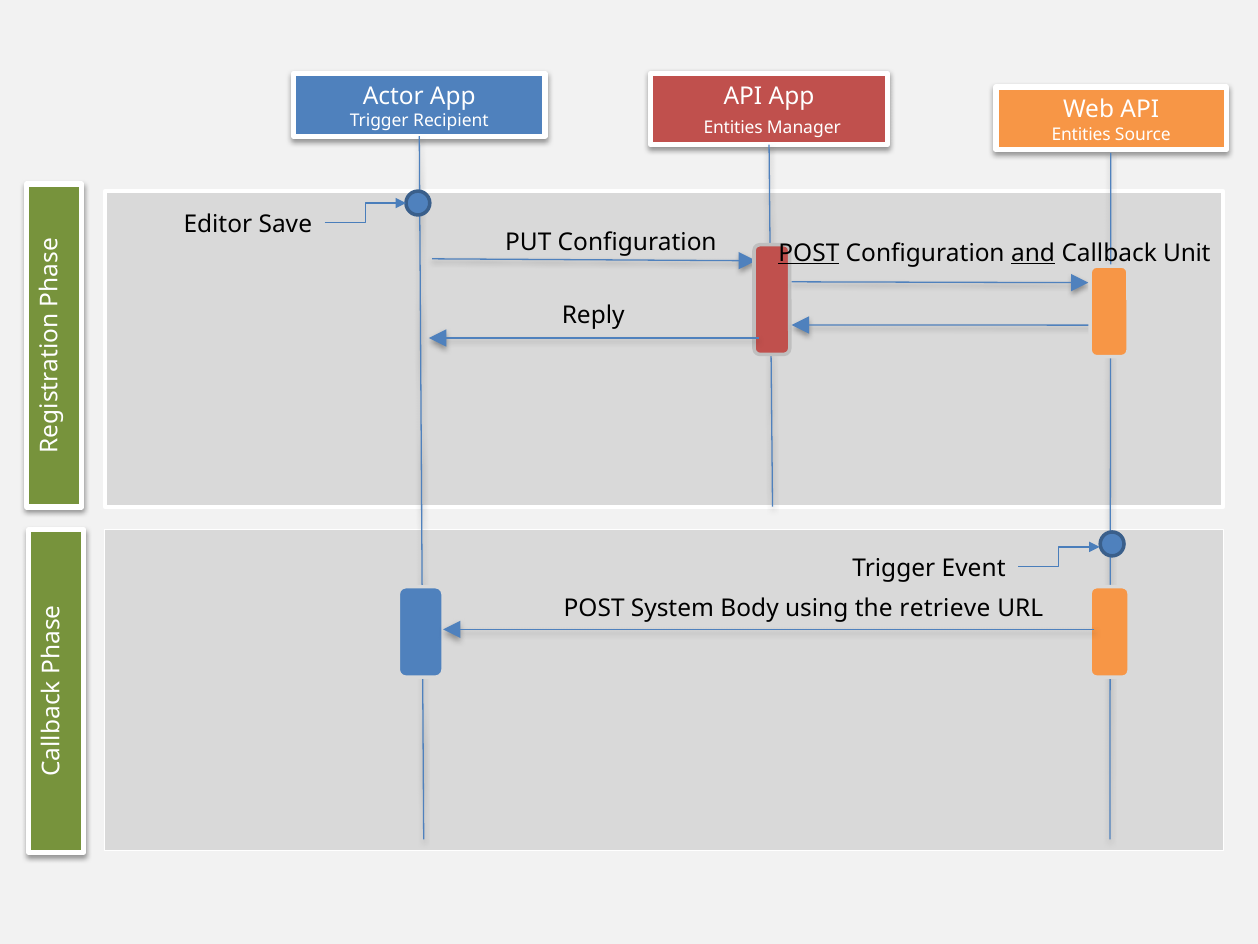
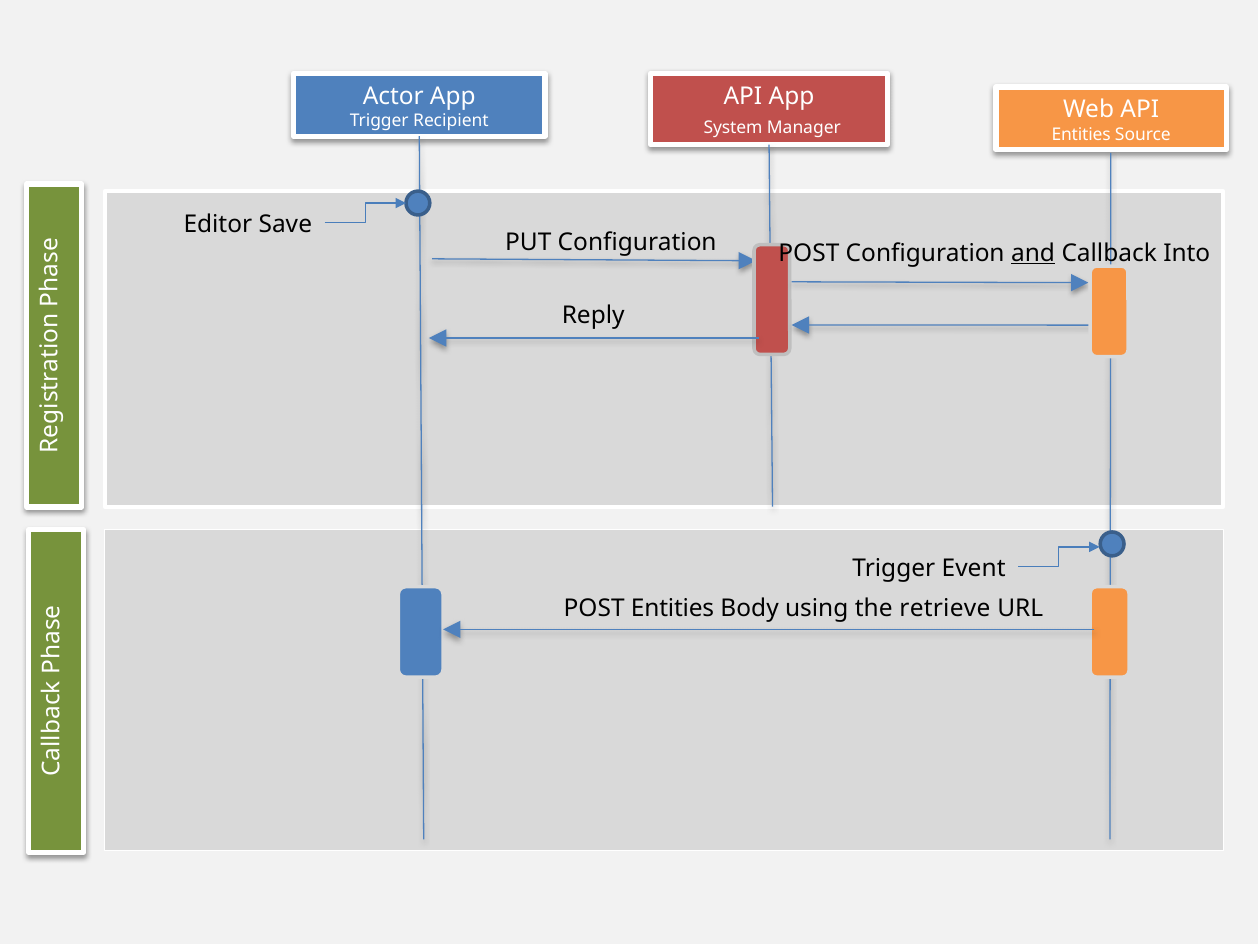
Entities at (733, 128): Entities -> System
POST at (809, 253) underline: present -> none
Unit: Unit -> Into
POST System: System -> Entities
